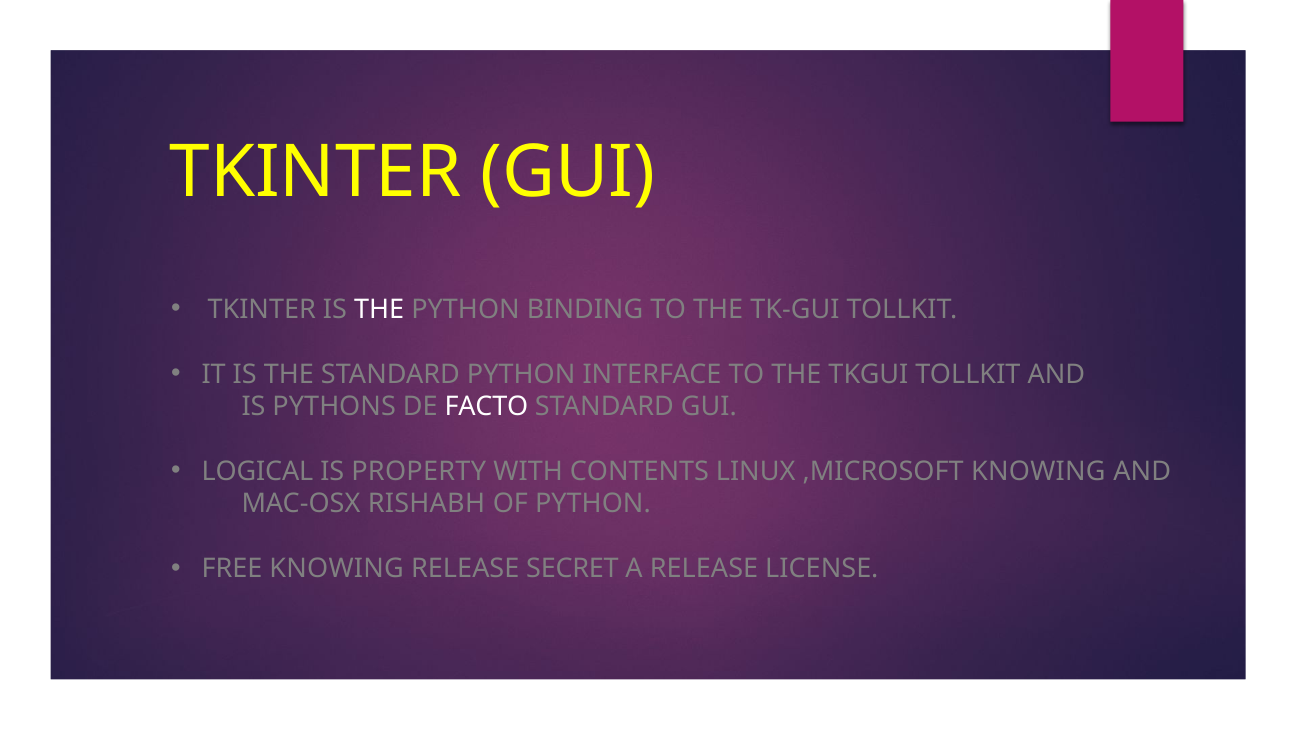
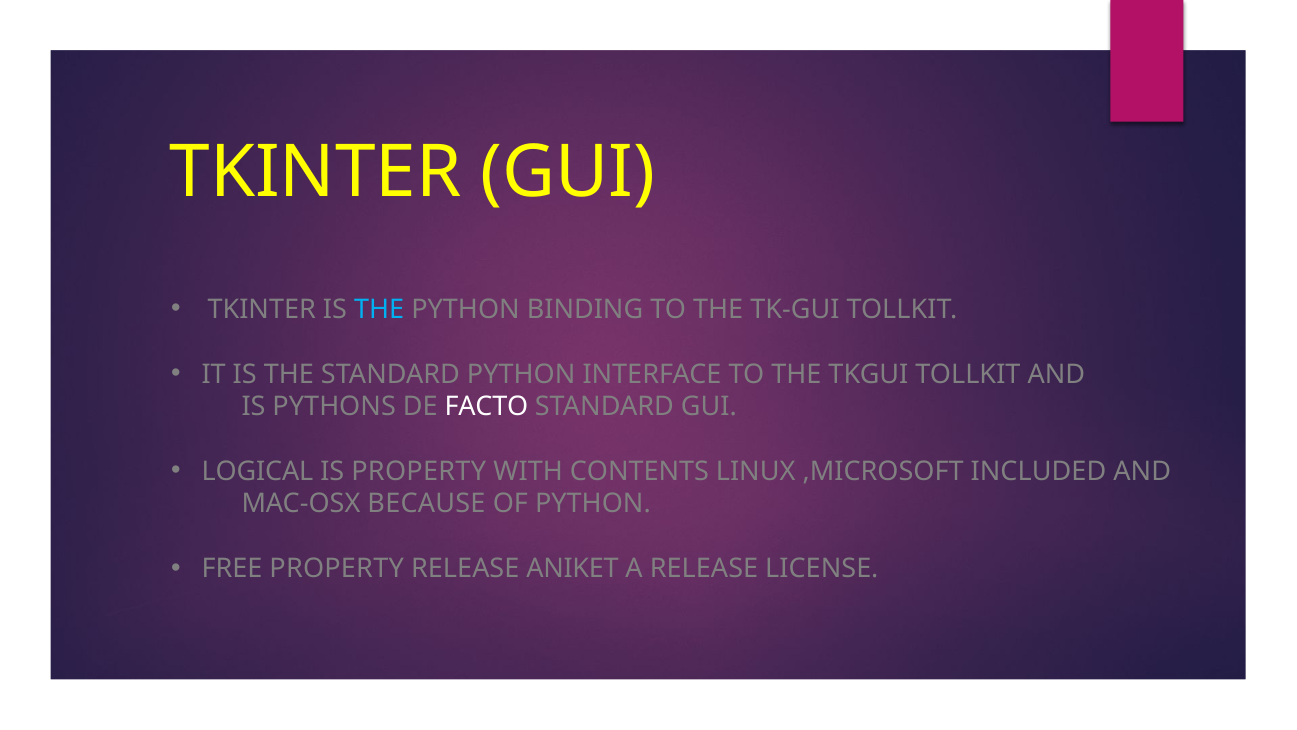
THE at (379, 309) colour: white -> light blue
,MICROSOFT KNOWING: KNOWING -> INCLUDED
RISHABH: RISHABH -> BECAUSE
FREE KNOWING: KNOWING -> PROPERTY
SECRET: SECRET -> ANIKET
